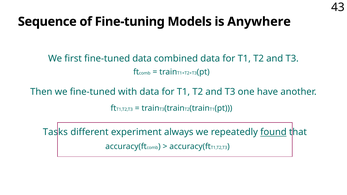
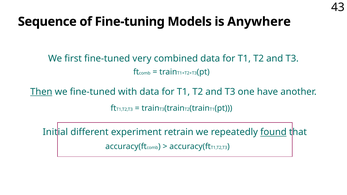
fine-tuned data: data -> very
Then underline: none -> present
Tasks: Tasks -> Initial
always: always -> retrain
